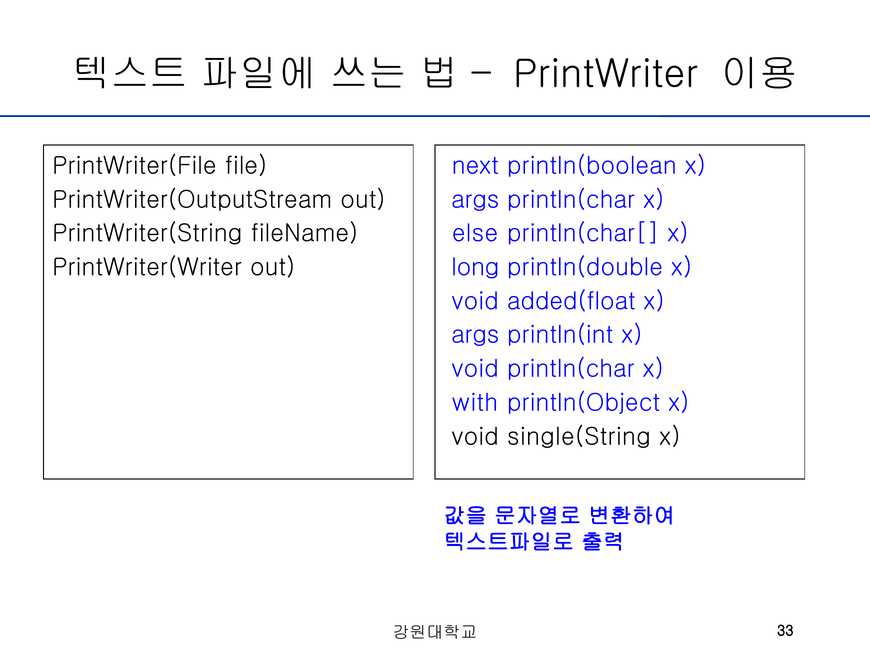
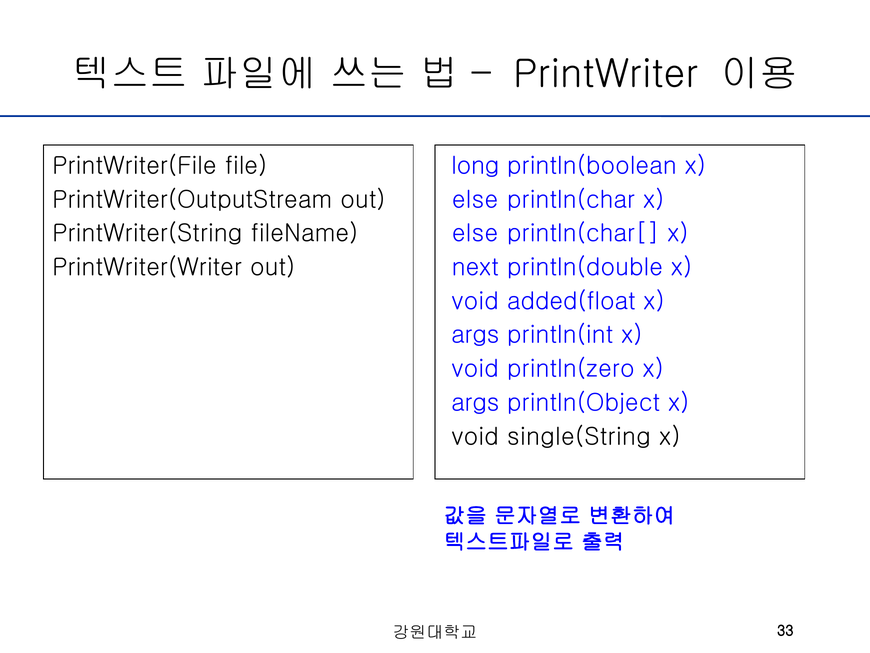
next: next -> long
args at (475, 199): args -> else
long: long -> next
void println(char: println(char -> println(zero
with at (475, 402): with -> args
